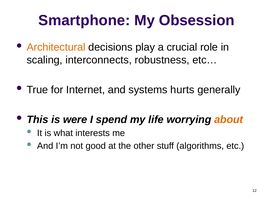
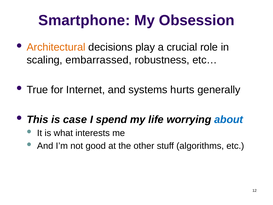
interconnects: interconnects -> embarrassed
were: were -> case
about colour: orange -> blue
